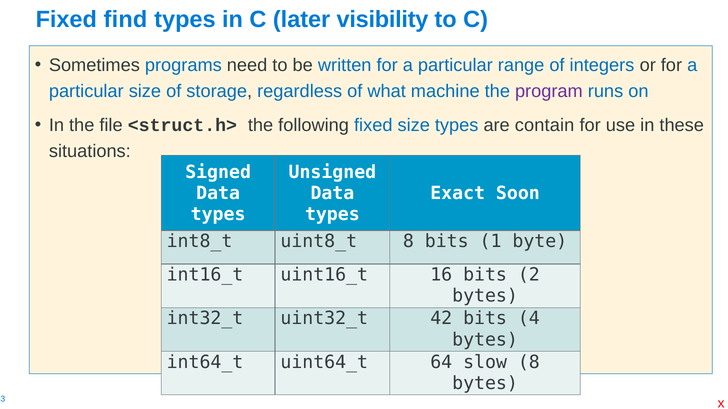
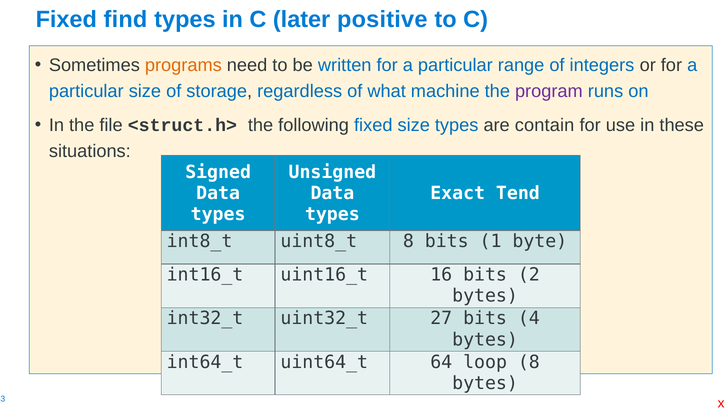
visibility: visibility -> positive
programs colour: blue -> orange
Soon: Soon -> Tend
42: 42 -> 27
slow: slow -> loop
